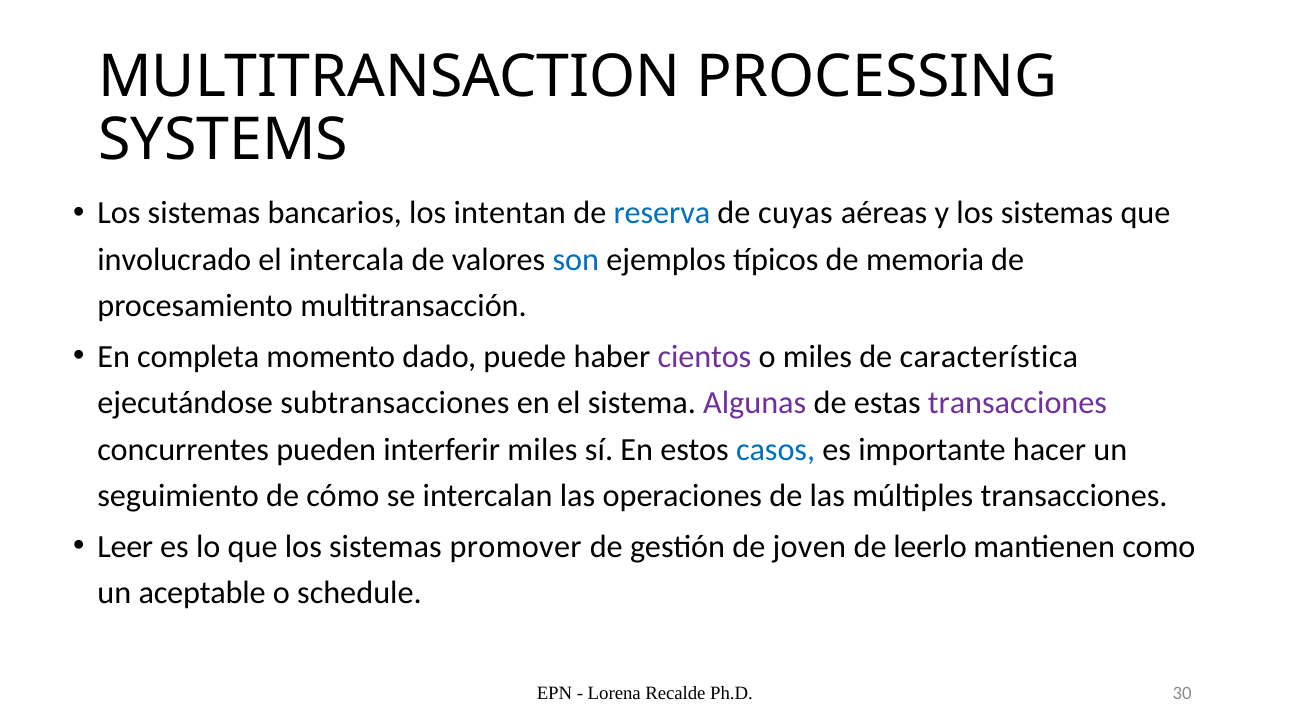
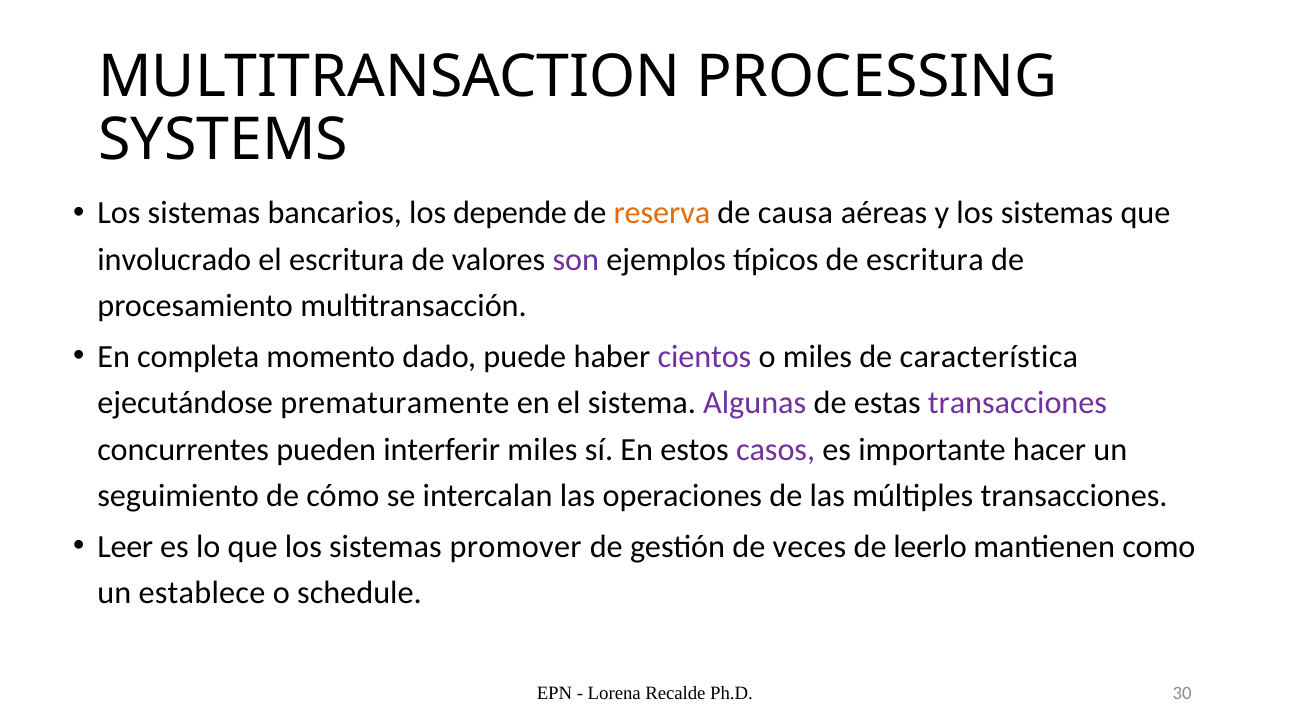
intentan: intentan -> depende
reserva colour: blue -> orange
cuyas: cuyas -> causa
el intercala: intercala -> escritura
son colour: blue -> purple
de memoria: memoria -> escritura
subtransacciones: subtransacciones -> prematuramente
casos colour: blue -> purple
joven: joven -> veces
aceptable: aceptable -> establece
